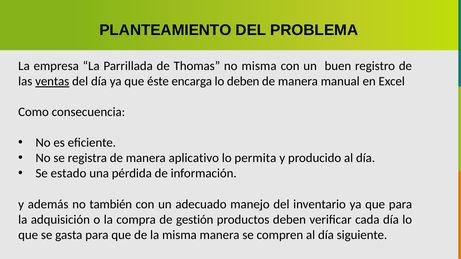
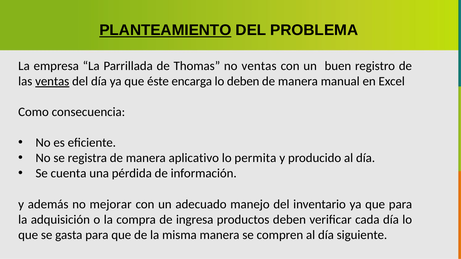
PLANTEAMIENTO underline: none -> present
no misma: misma -> ventas
estado: estado -> cuenta
también: también -> mejorar
gestión: gestión -> ingresa
